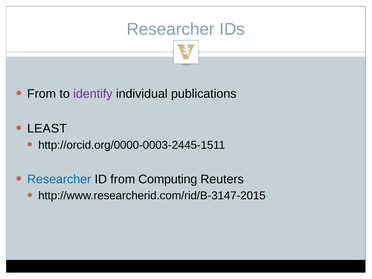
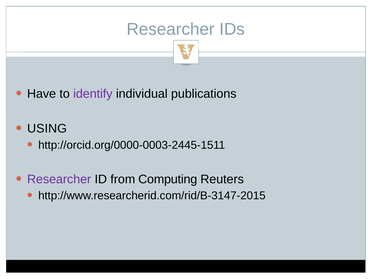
From at (42, 94): From -> Have
LEAST: LEAST -> USING
Researcher at (59, 179) colour: blue -> purple
